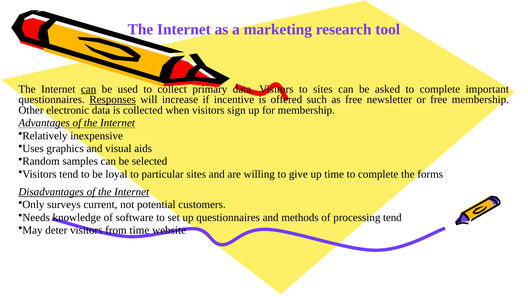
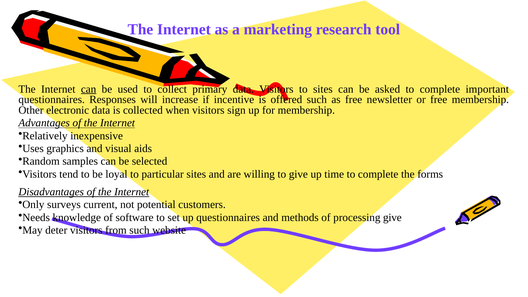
Responses underline: present -> none
processing tend: tend -> give
from time: time -> such
